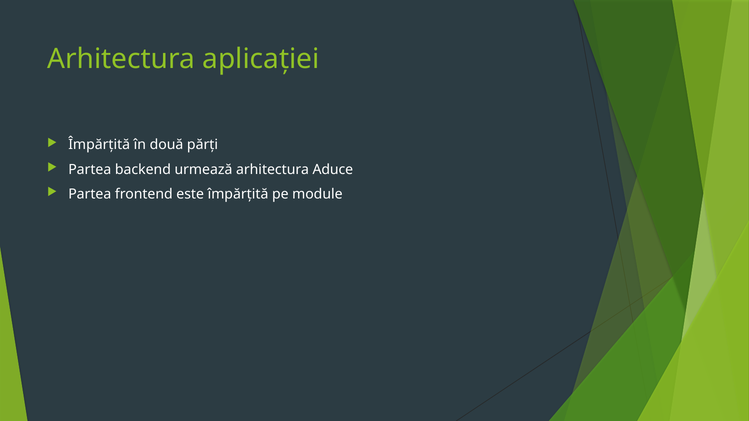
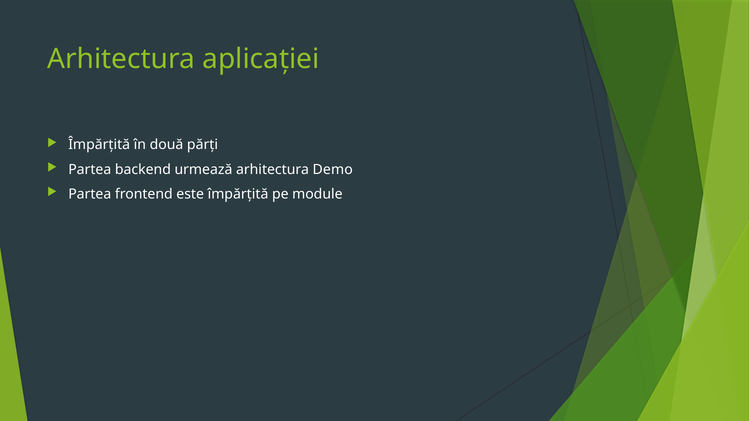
Aduce: Aduce -> Demo
